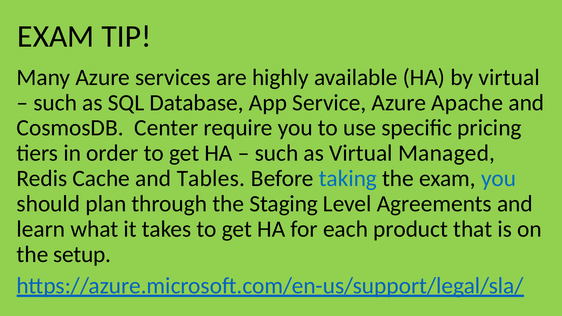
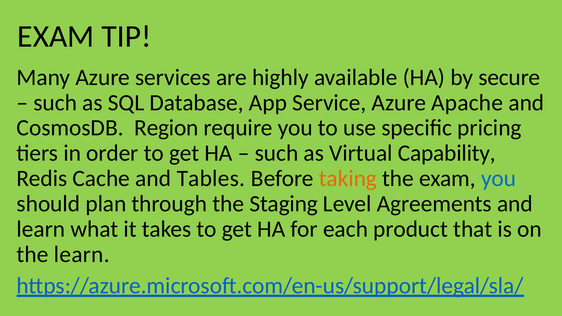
by virtual: virtual -> secure
Center: Center -> Region
Managed: Managed -> Capability
taking colour: blue -> orange
the setup: setup -> learn
